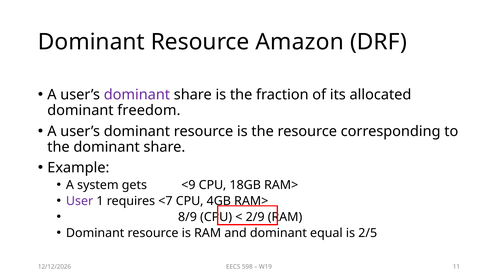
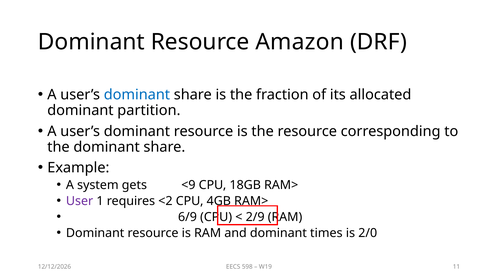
dominant at (137, 95) colour: purple -> blue
freedom: freedom -> partition
<7: <7 -> <2
8/9: 8/9 -> 6/9
equal: equal -> times
2/5: 2/5 -> 2/0
